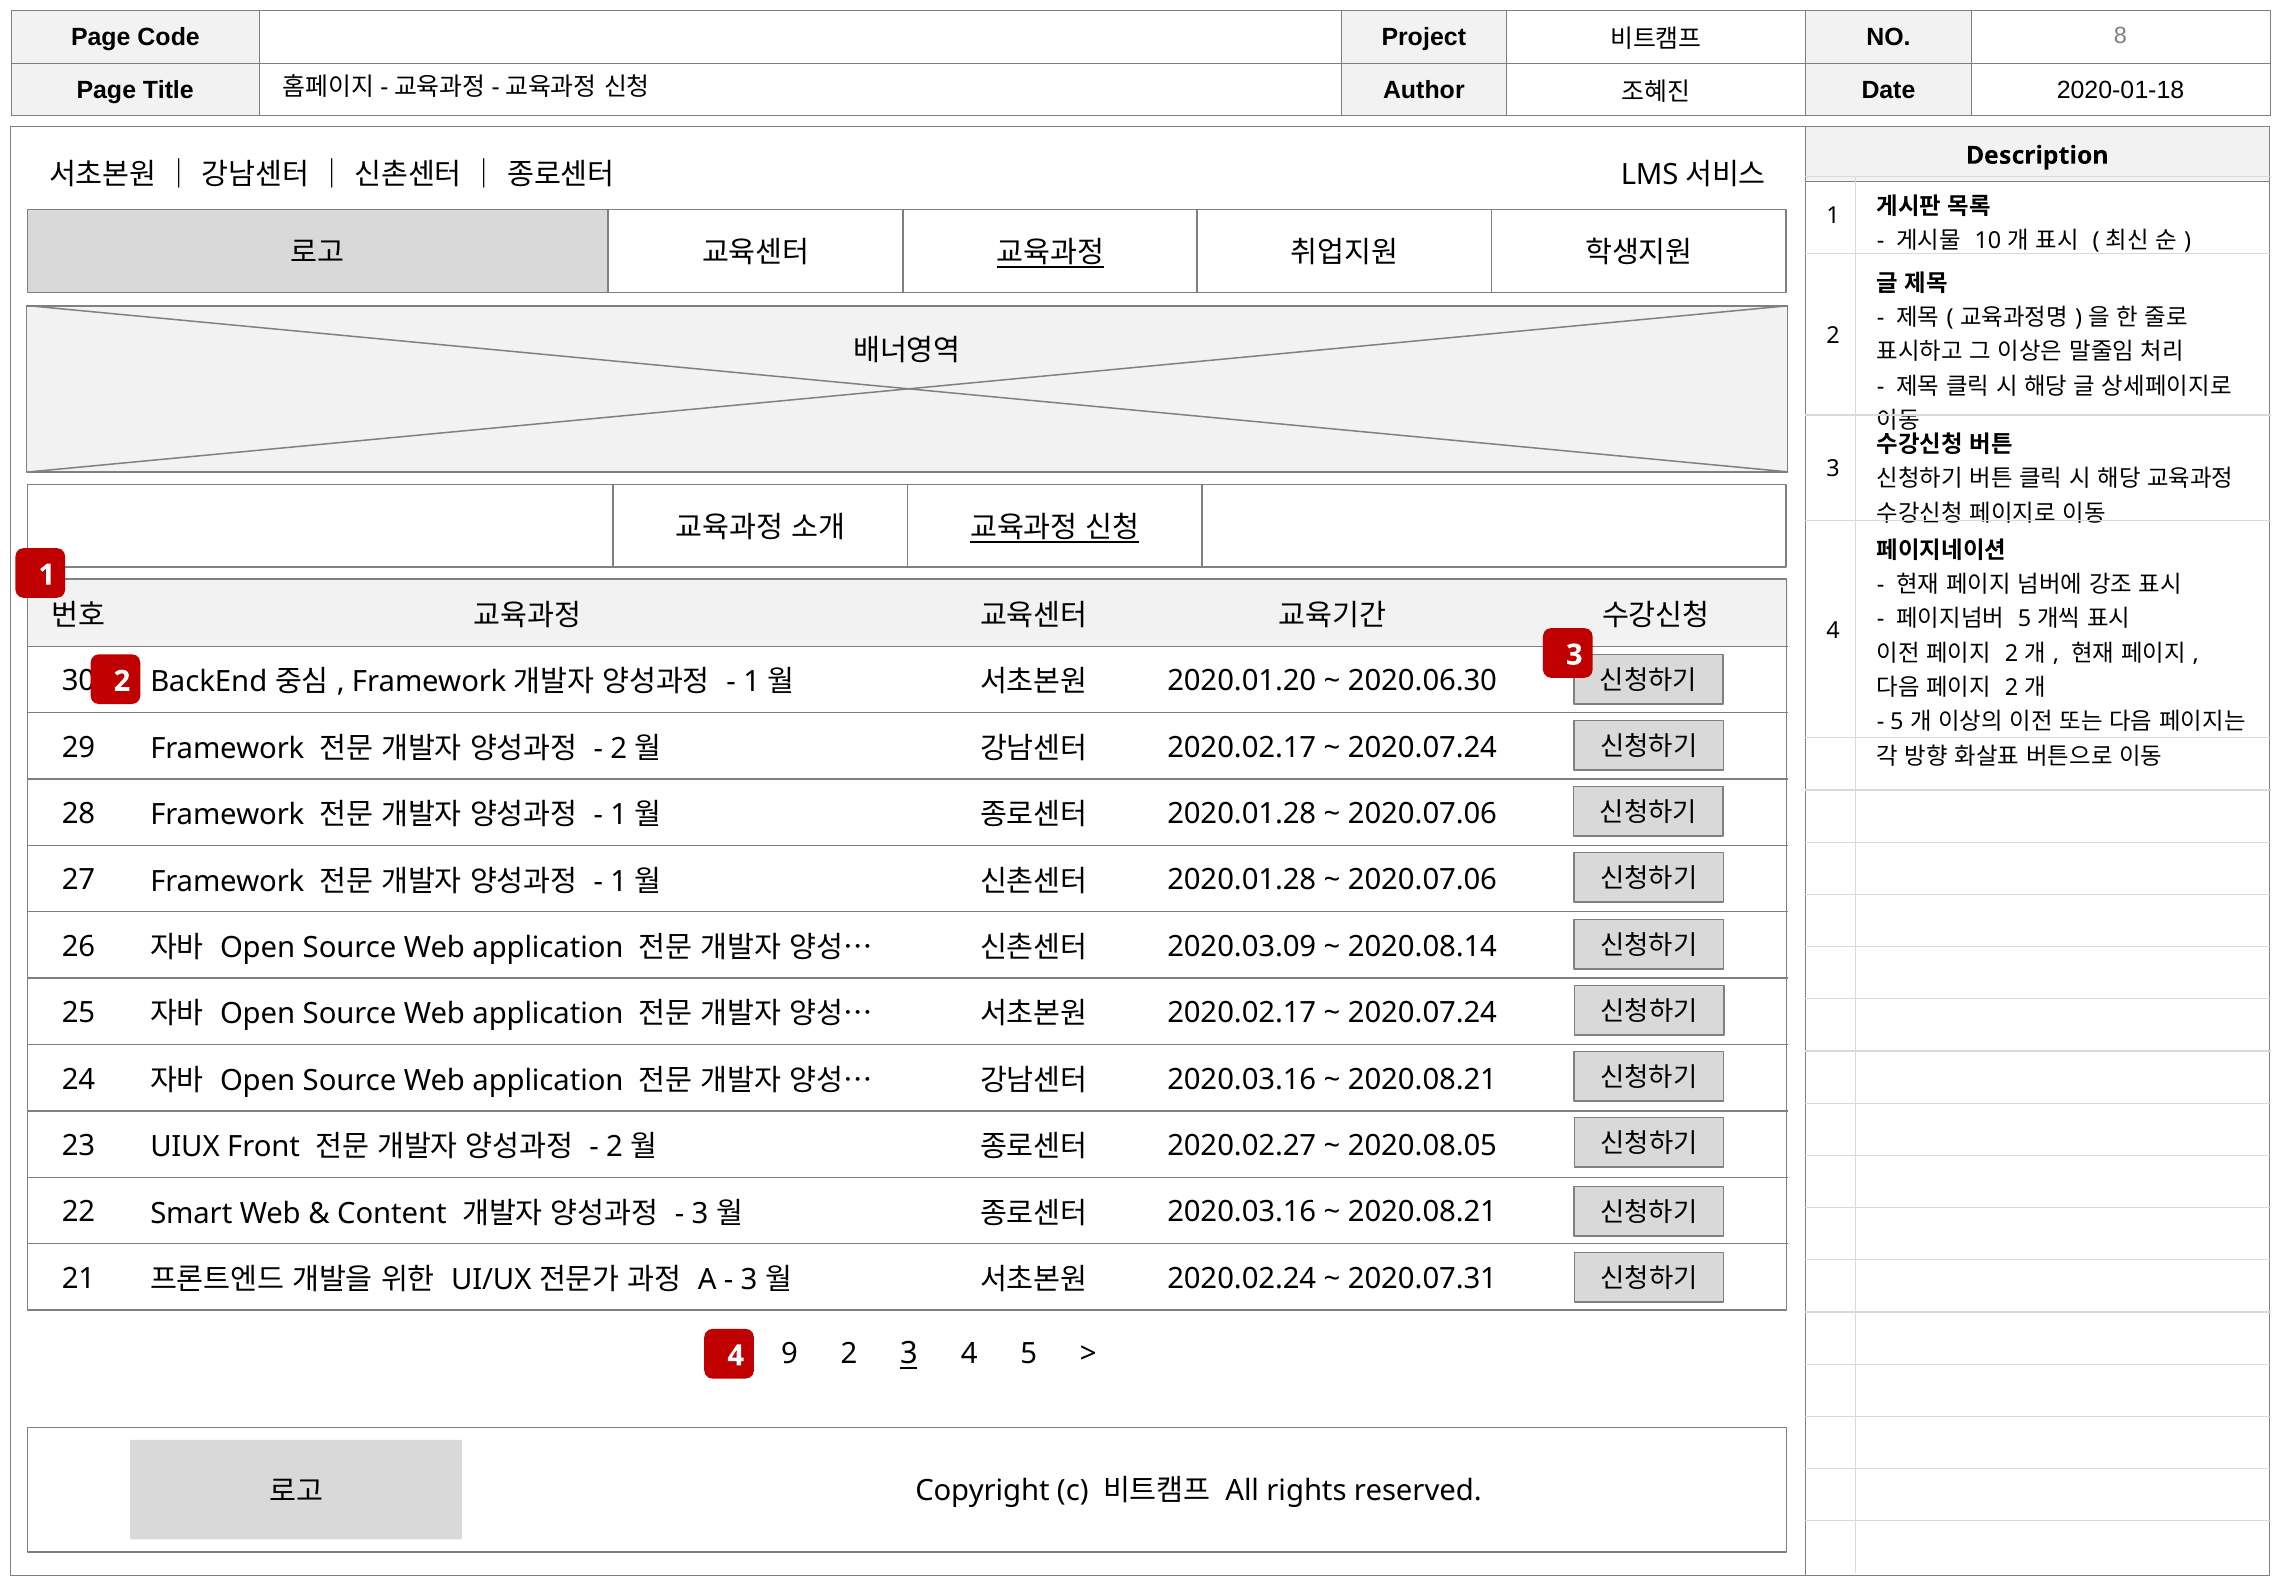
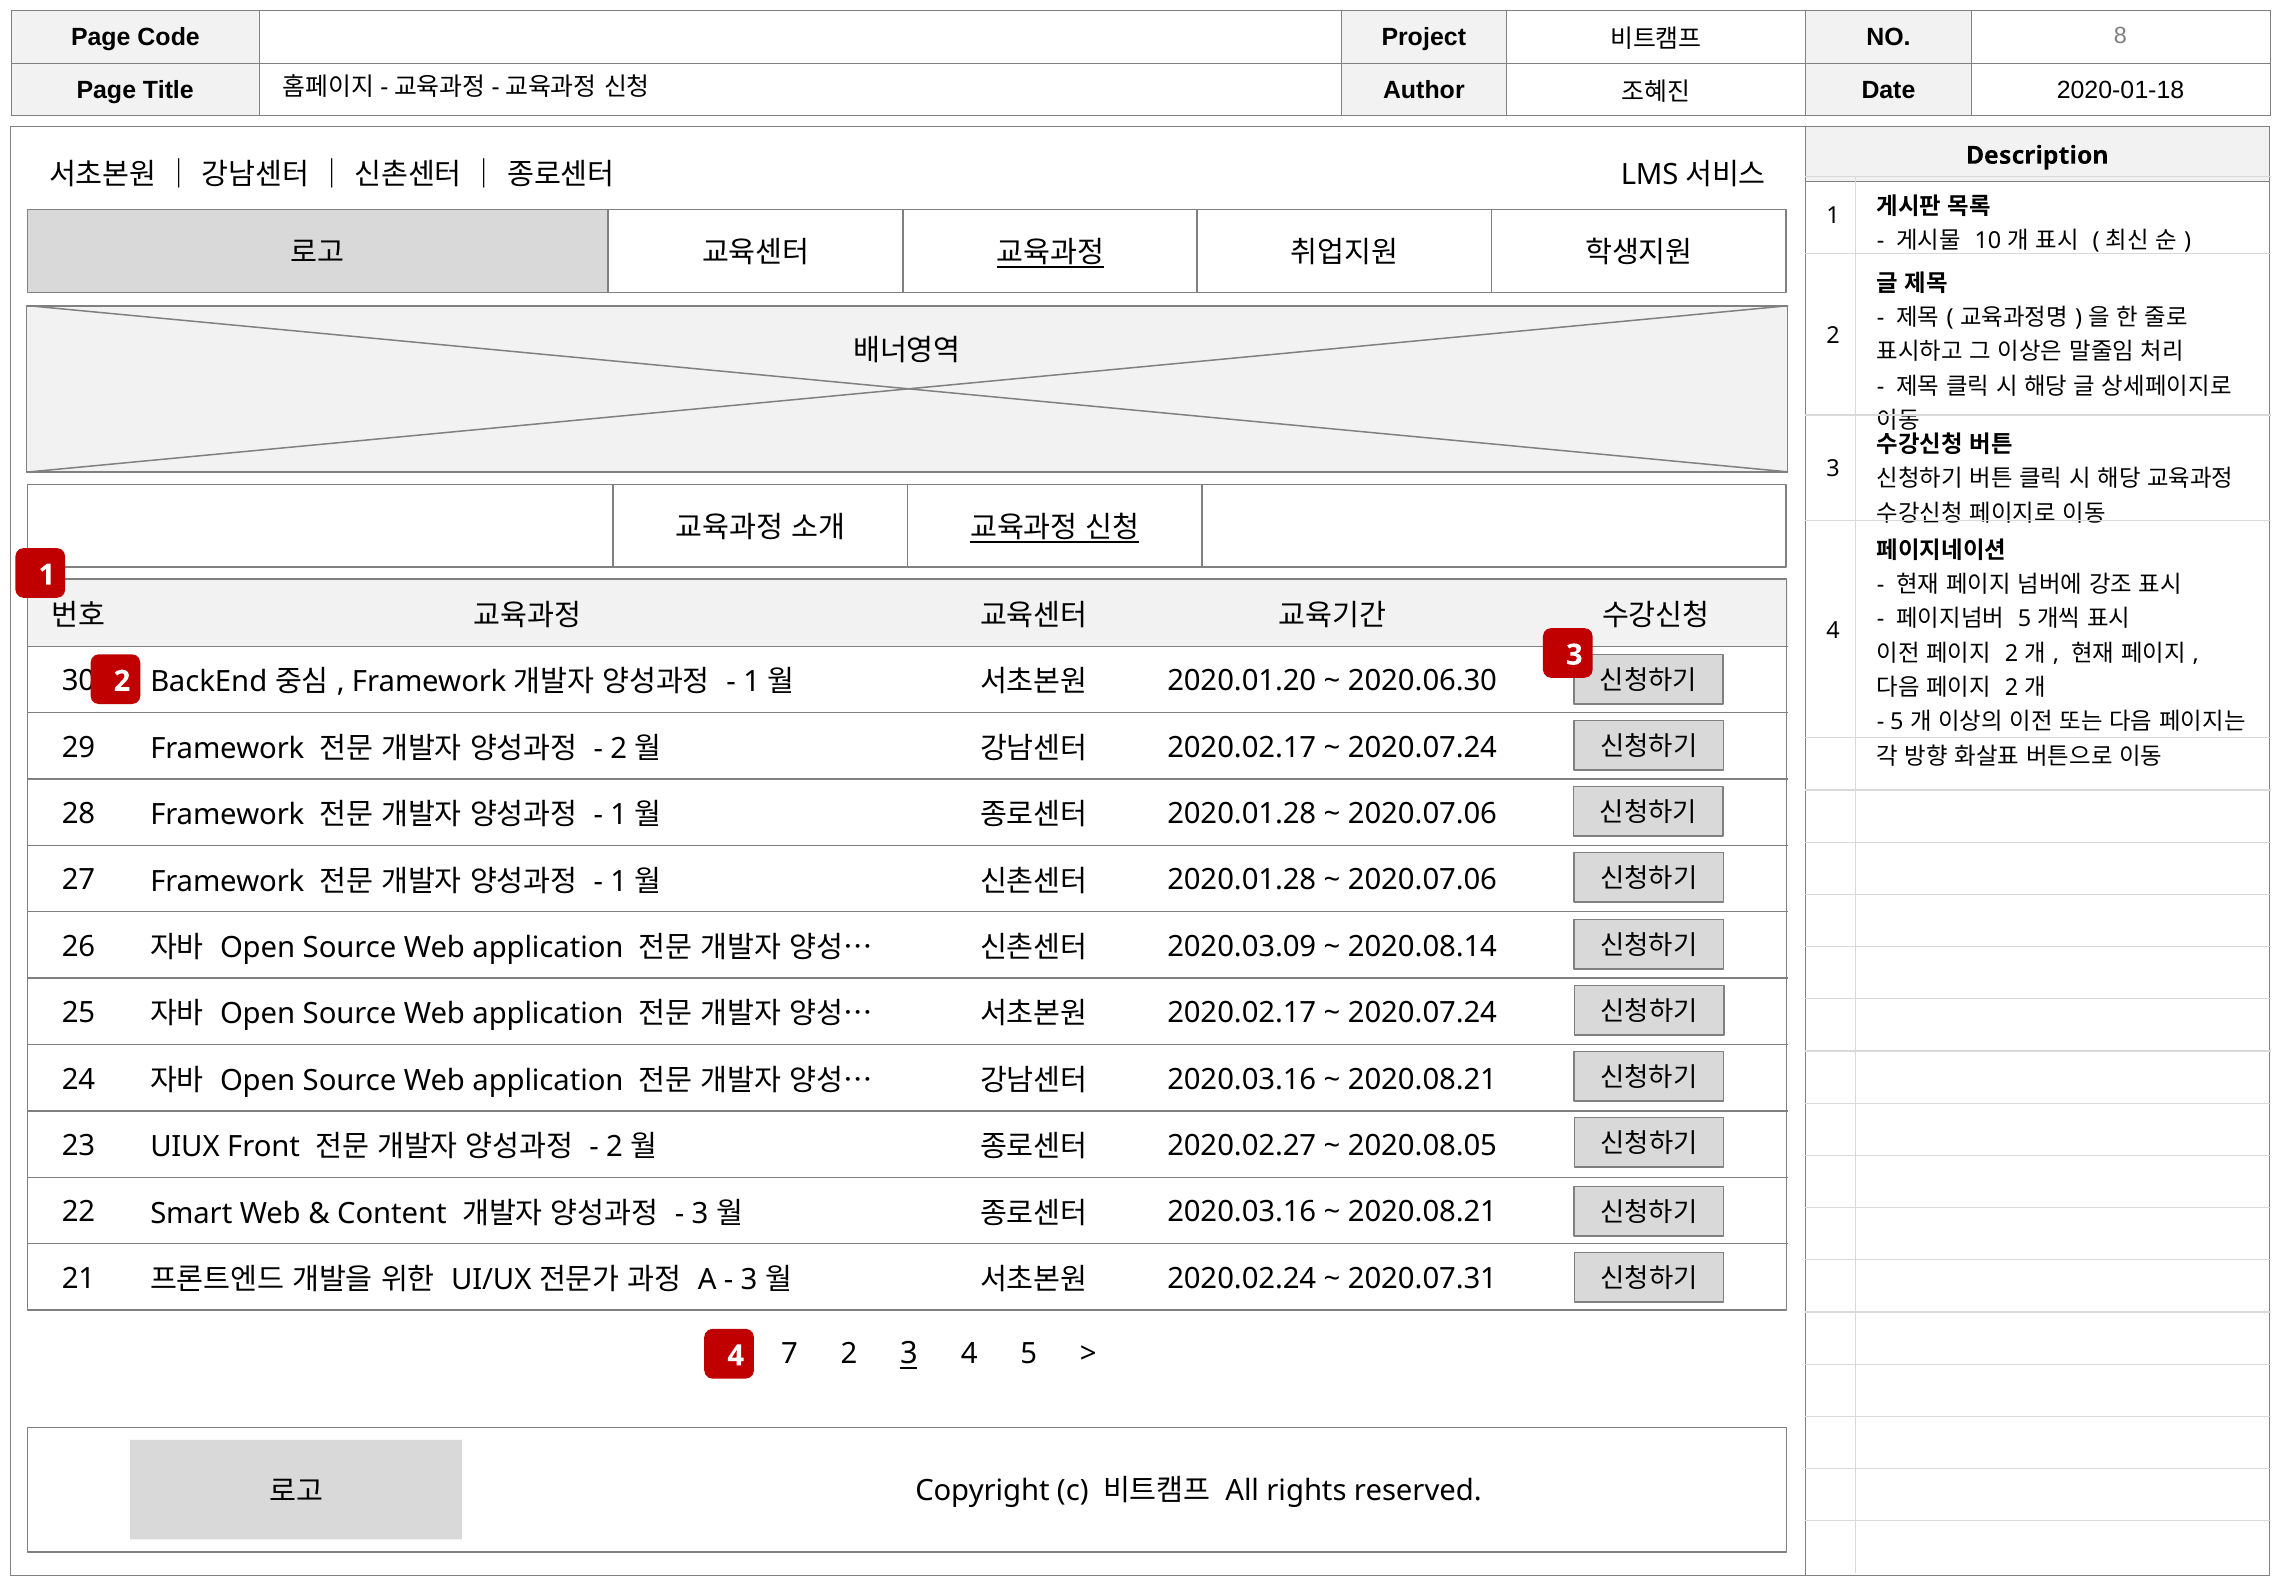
9: 9 -> 7
